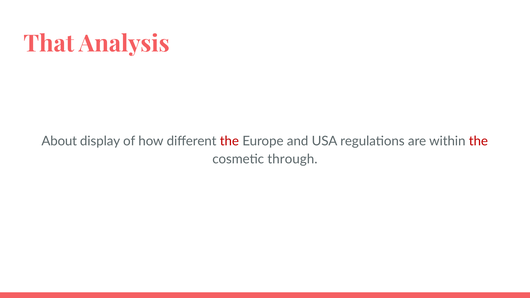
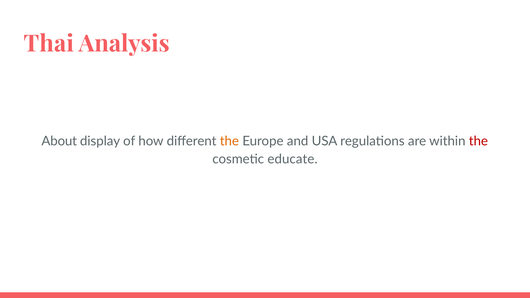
That: That -> Thai
the at (229, 141) colour: red -> orange
through: through -> educate
